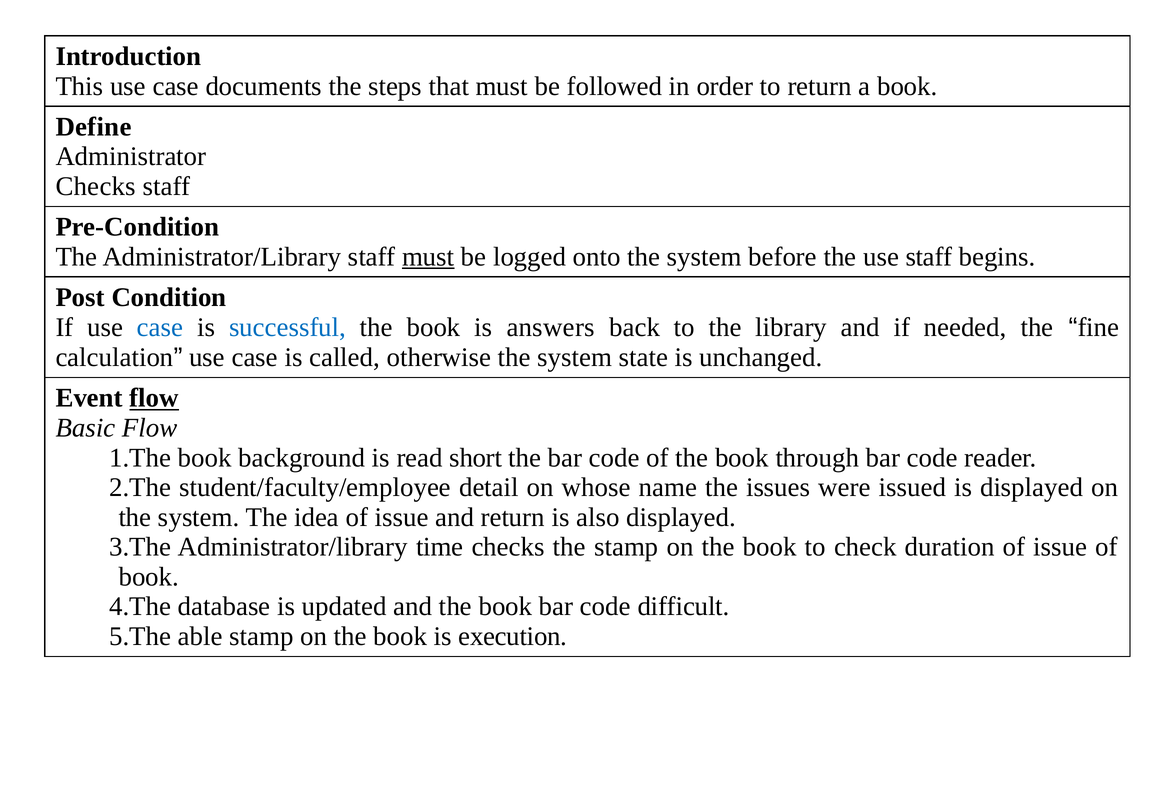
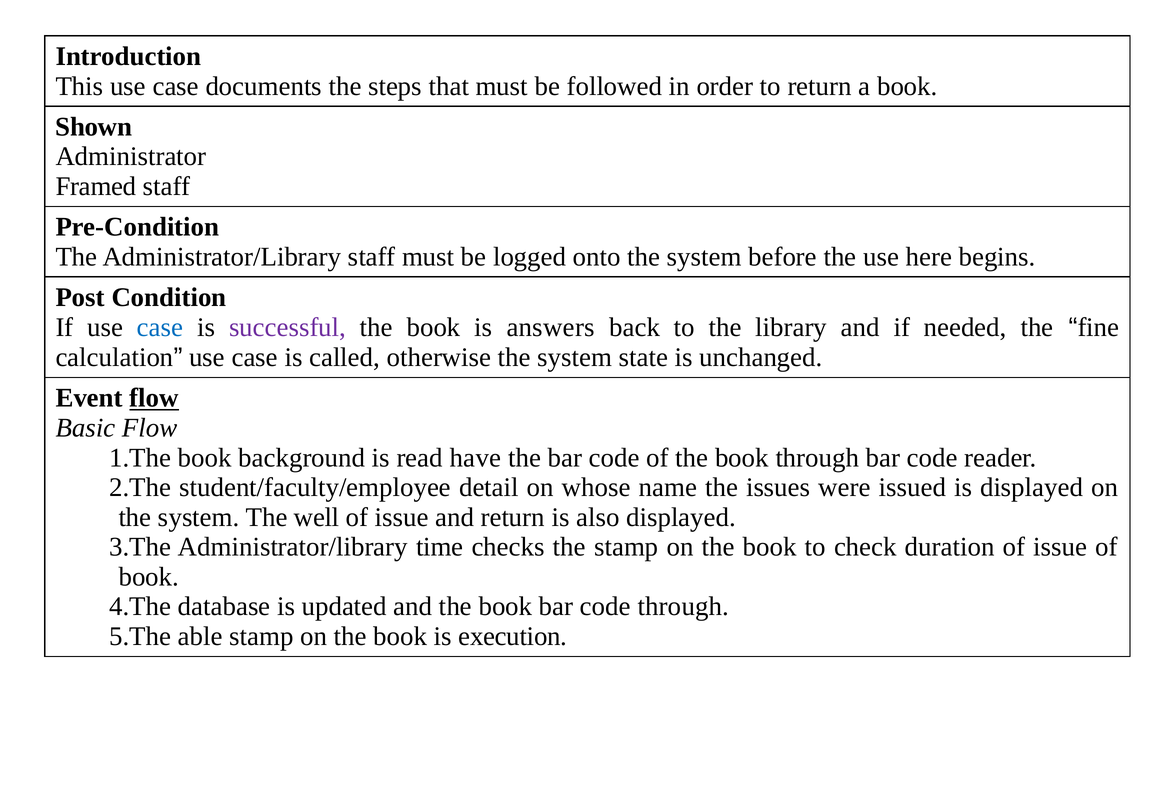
Define: Define -> Shown
Checks at (96, 186): Checks -> Framed
must at (428, 257) underline: present -> none
use staff: staff -> here
successful colour: blue -> purple
short: short -> have
idea: idea -> well
code difficult: difficult -> through
